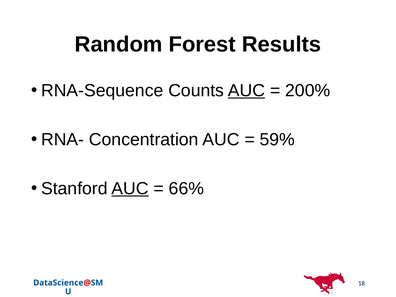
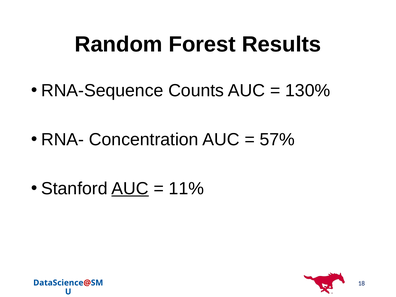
AUC at (247, 90) underline: present -> none
200%: 200% -> 130%
59%: 59% -> 57%
66%: 66% -> 11%
